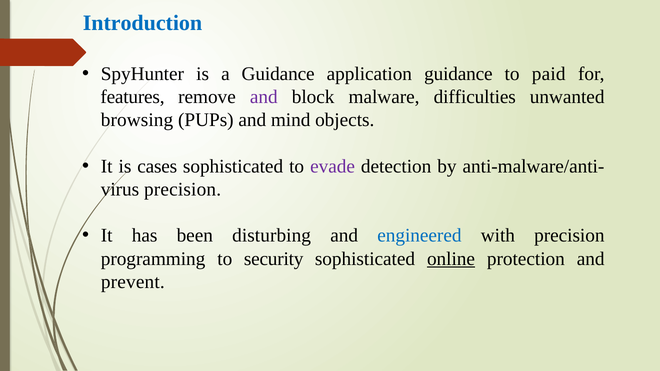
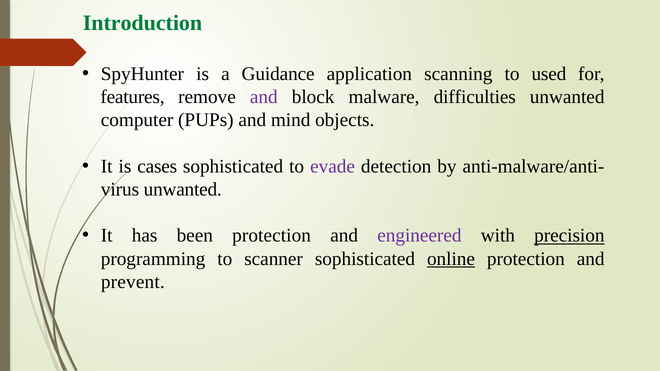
Introduction colour: blue -> green
application guidance: guidance -> scanning
paid: paid -> used
browsing: browsing -> computer
precision at (183, 190): precision -> unwanted
been disturbing: disturbing -> protection
engineered colour: blue -> purple
precision at (569, 236) underline: none -> present
security: security -> scanner
